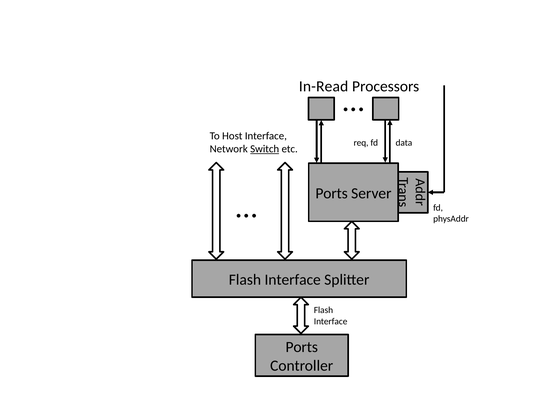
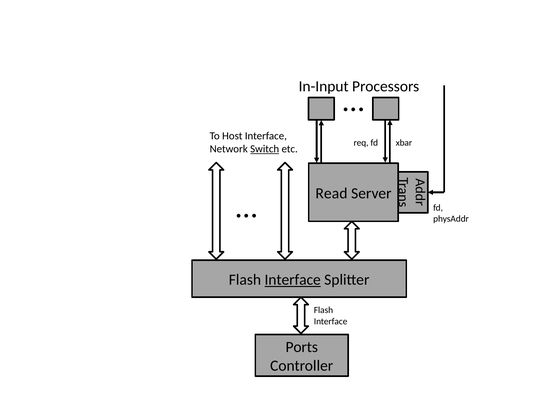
In-Read: In-Read -> In-Input
data: data -> xbar
Ports at (332, 193): Ports -> Read
Interface at (293, 280) underline: none -> present
